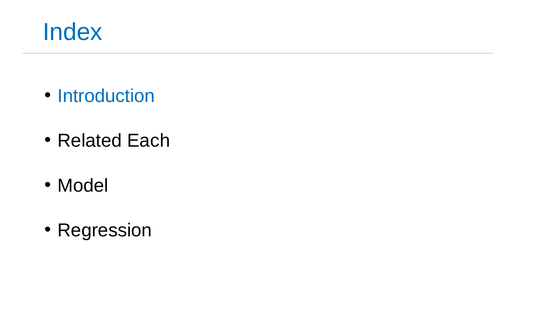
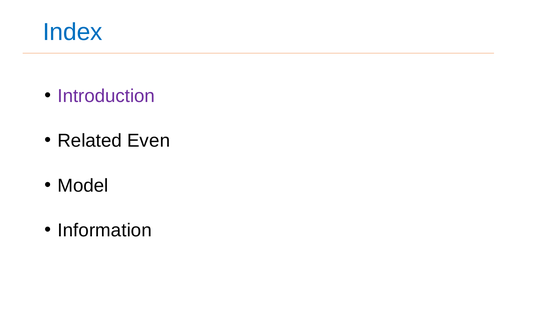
Introduction colour: blue -> purple
Each: Each -> Even
Regression: Regression -> Information
